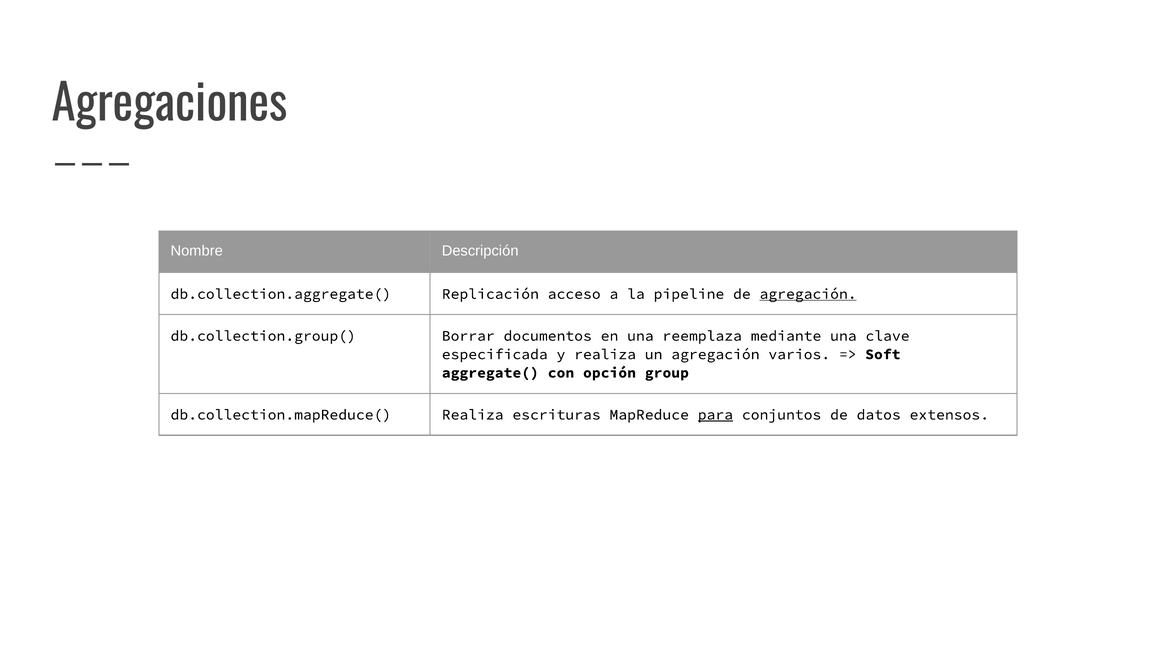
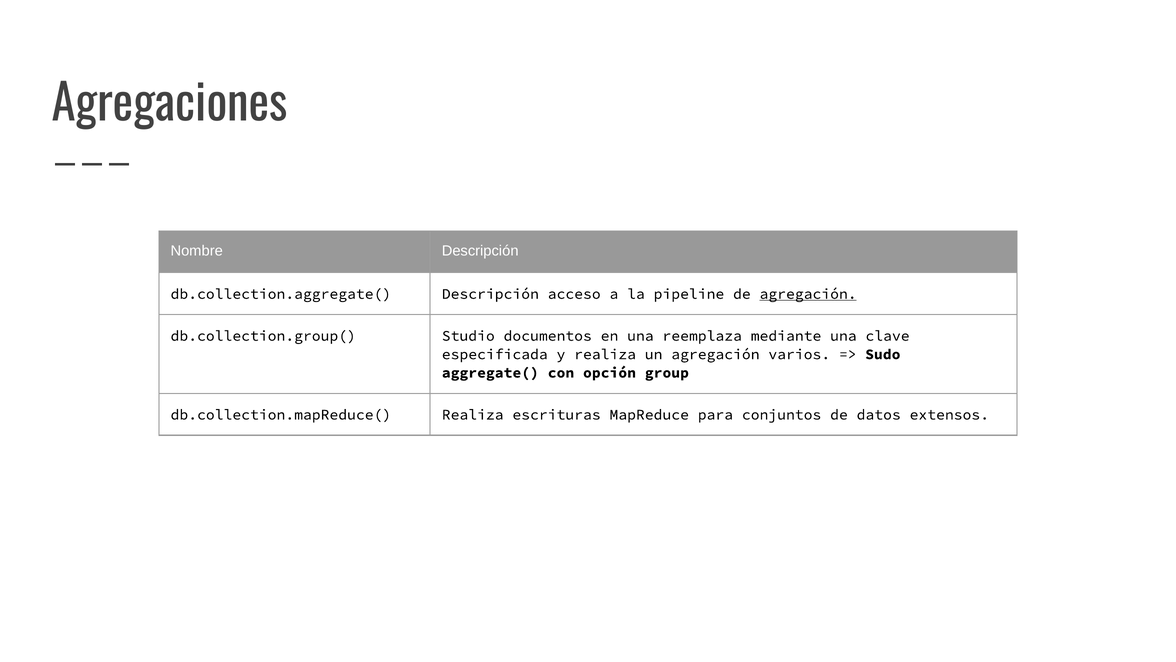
db.collection.aggregate( Replicación: Replicación -> Descripción
Borrar: Borrar -> Studio
Soft: Soft -> Sudo
para underline: present -> none
